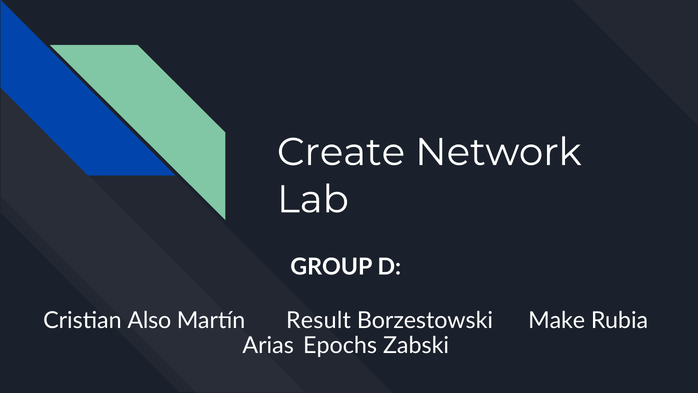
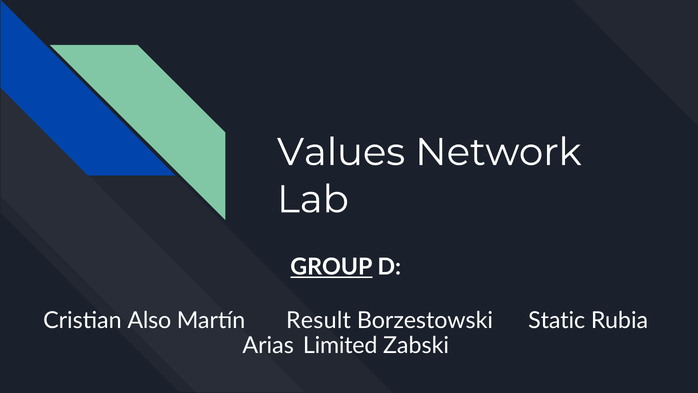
Create: Create -> Values
GROUP underline: none -> present
Make: Make -> Static
Epochs: Epochs -> Limited
